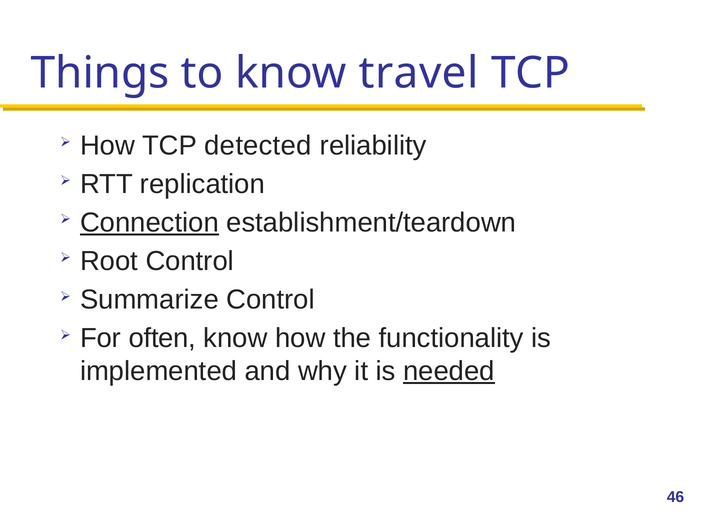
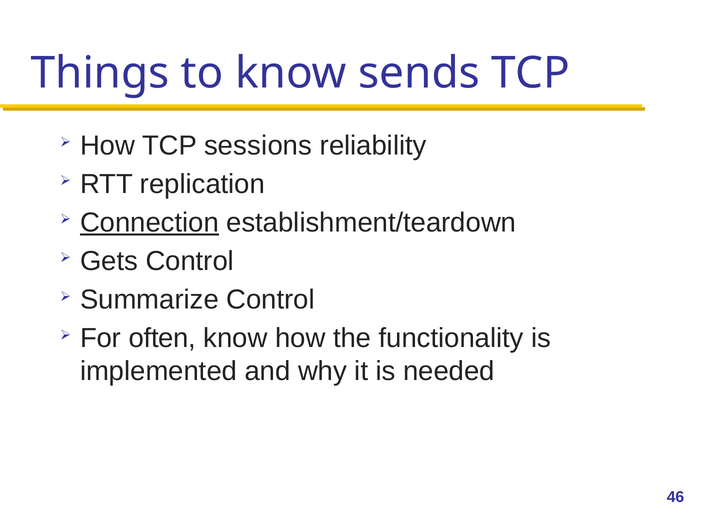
travel: travel -> sends
detected: detected -> sessions
Root: Root -> Gets
needed underline: present -> none
